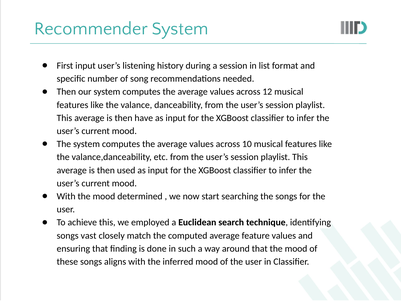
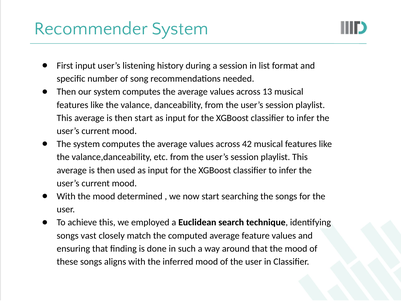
12: 12 -> 13
then have: have -> start
10: 10 -> 42
